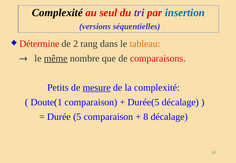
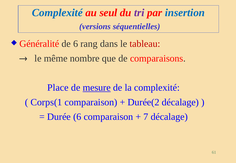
Complexité at (57, 13) colour: black -> blue
Détermine: Détermine -> Généralité
de 2: 2 -> 6
tableau colour: orange -> red
même underline: present -> none
Petits: Petits -> Place
Doute(1: Doute(1 -> Corps(1
Durée(5: Durée(5 -> Durée(2
Durée 5: 5 -> 6
8: 8 -> 7
